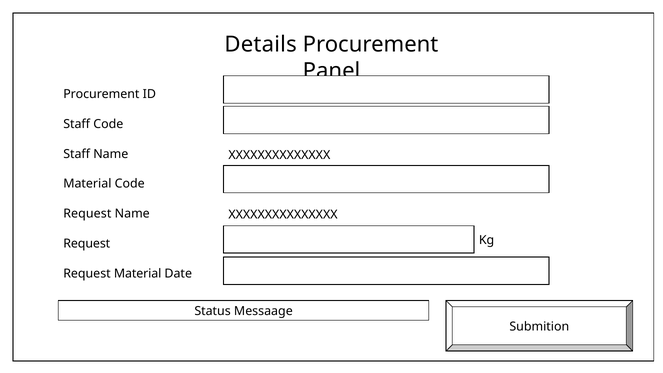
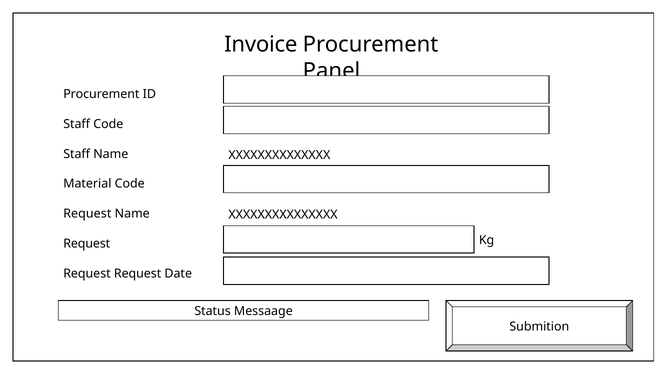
Details: Details -> Invoice
Material at (138, 273): Material -> Request
